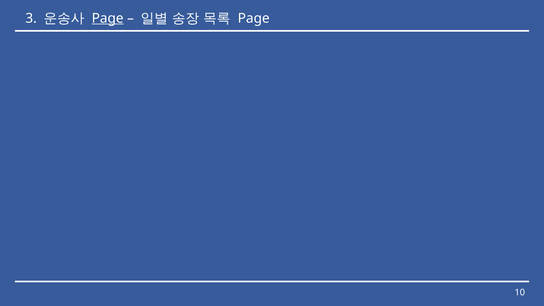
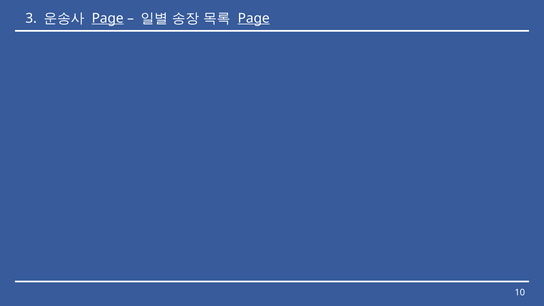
Page at (254, 18) underline: none -> present
